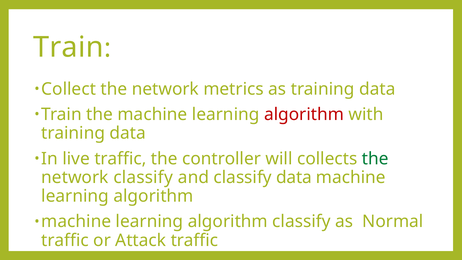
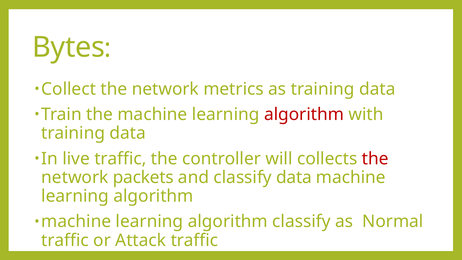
Train at (68, 47): Train -> Bytes
the at (375, 159) colour: green -> red
network classify: classify -> packets
